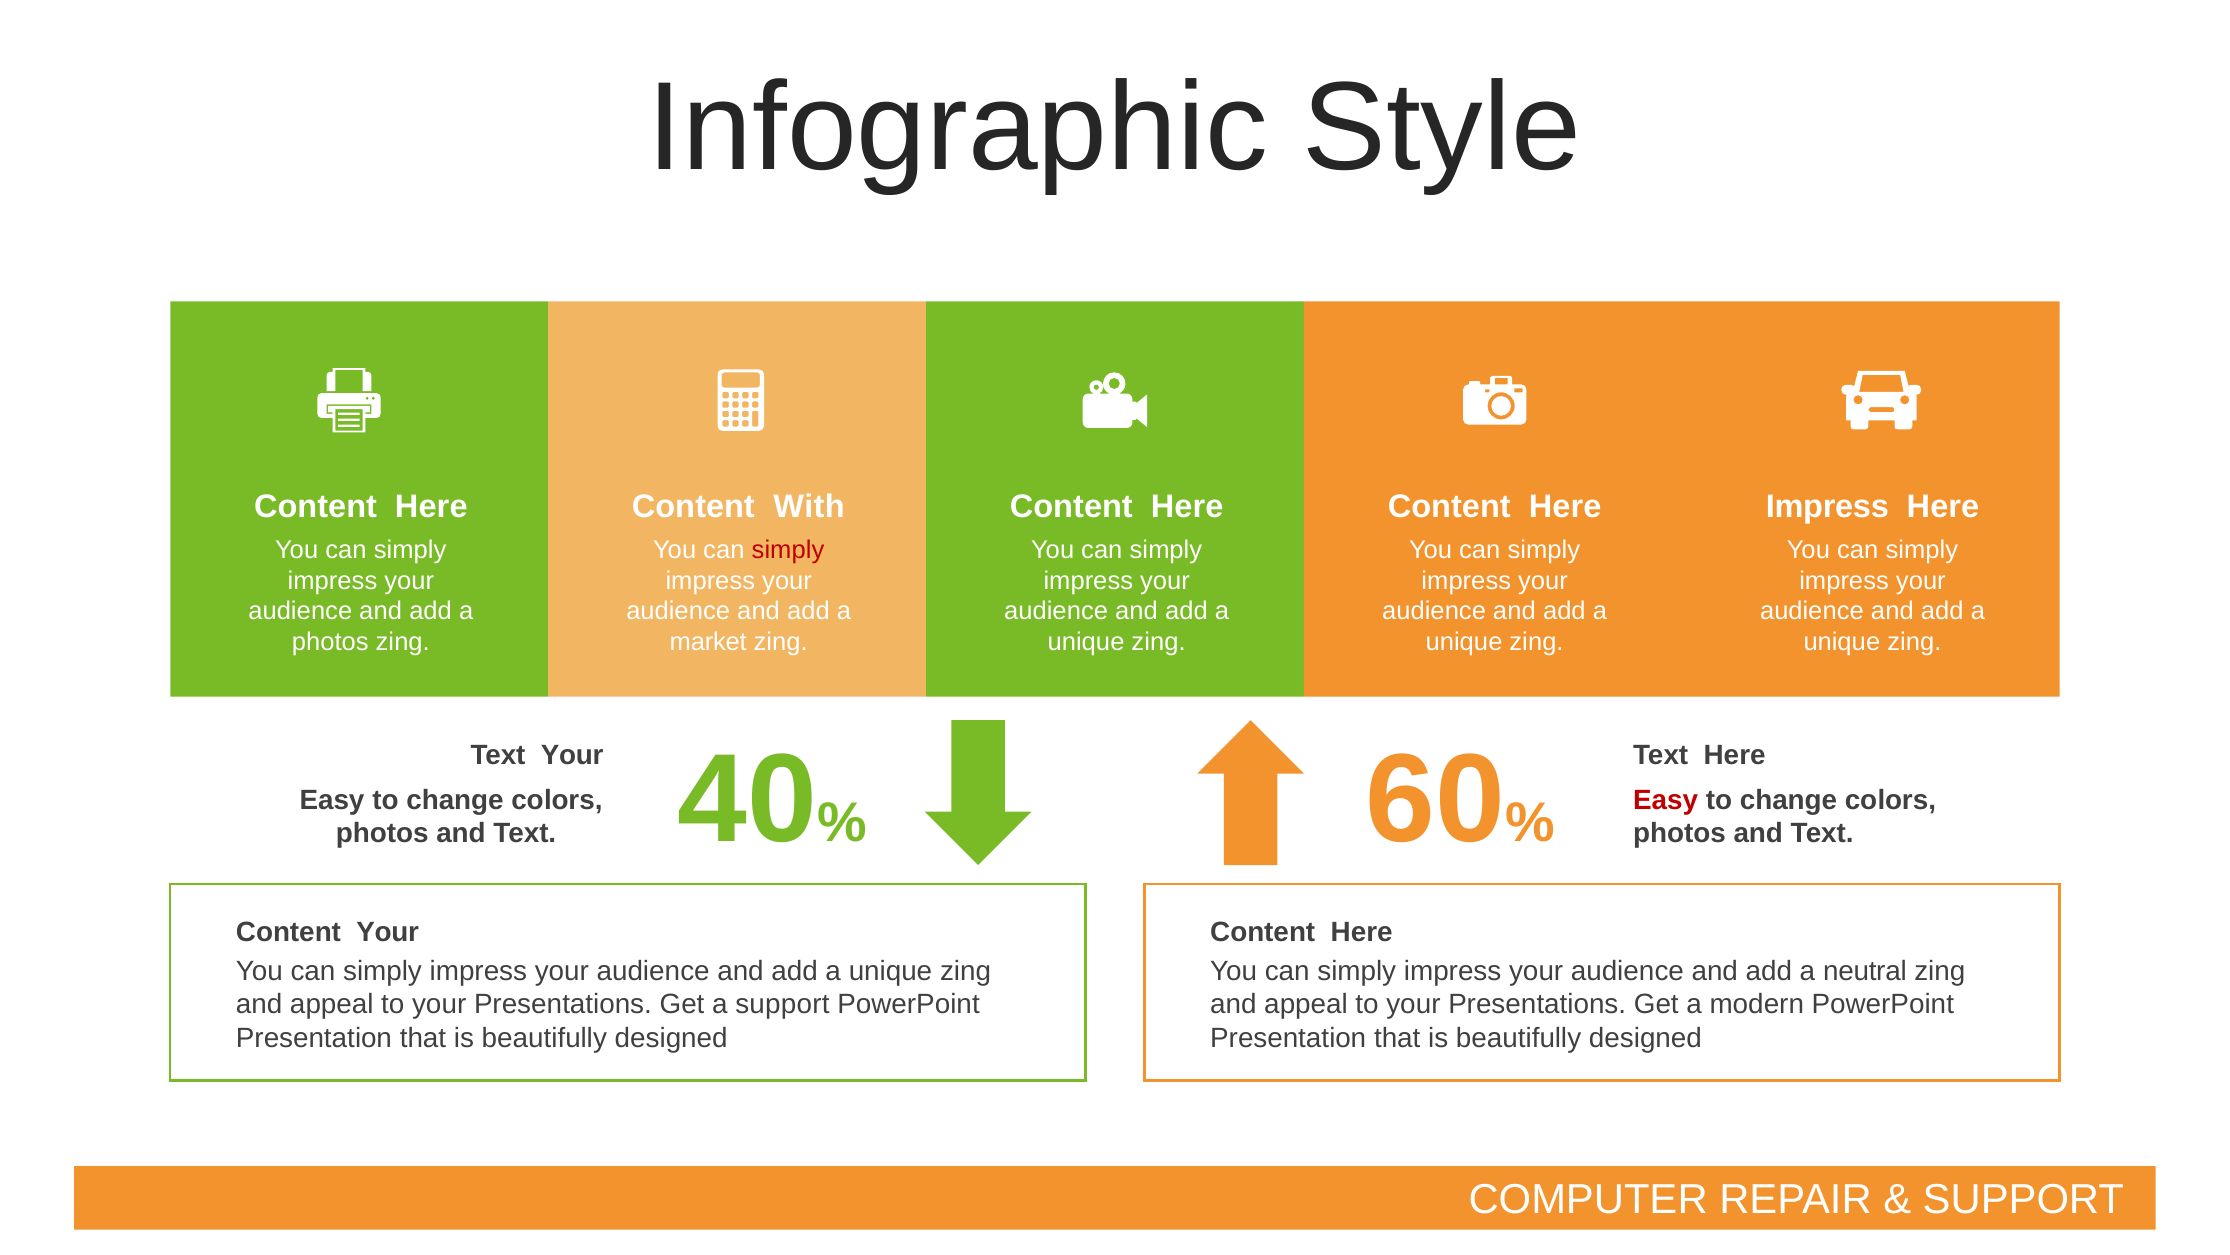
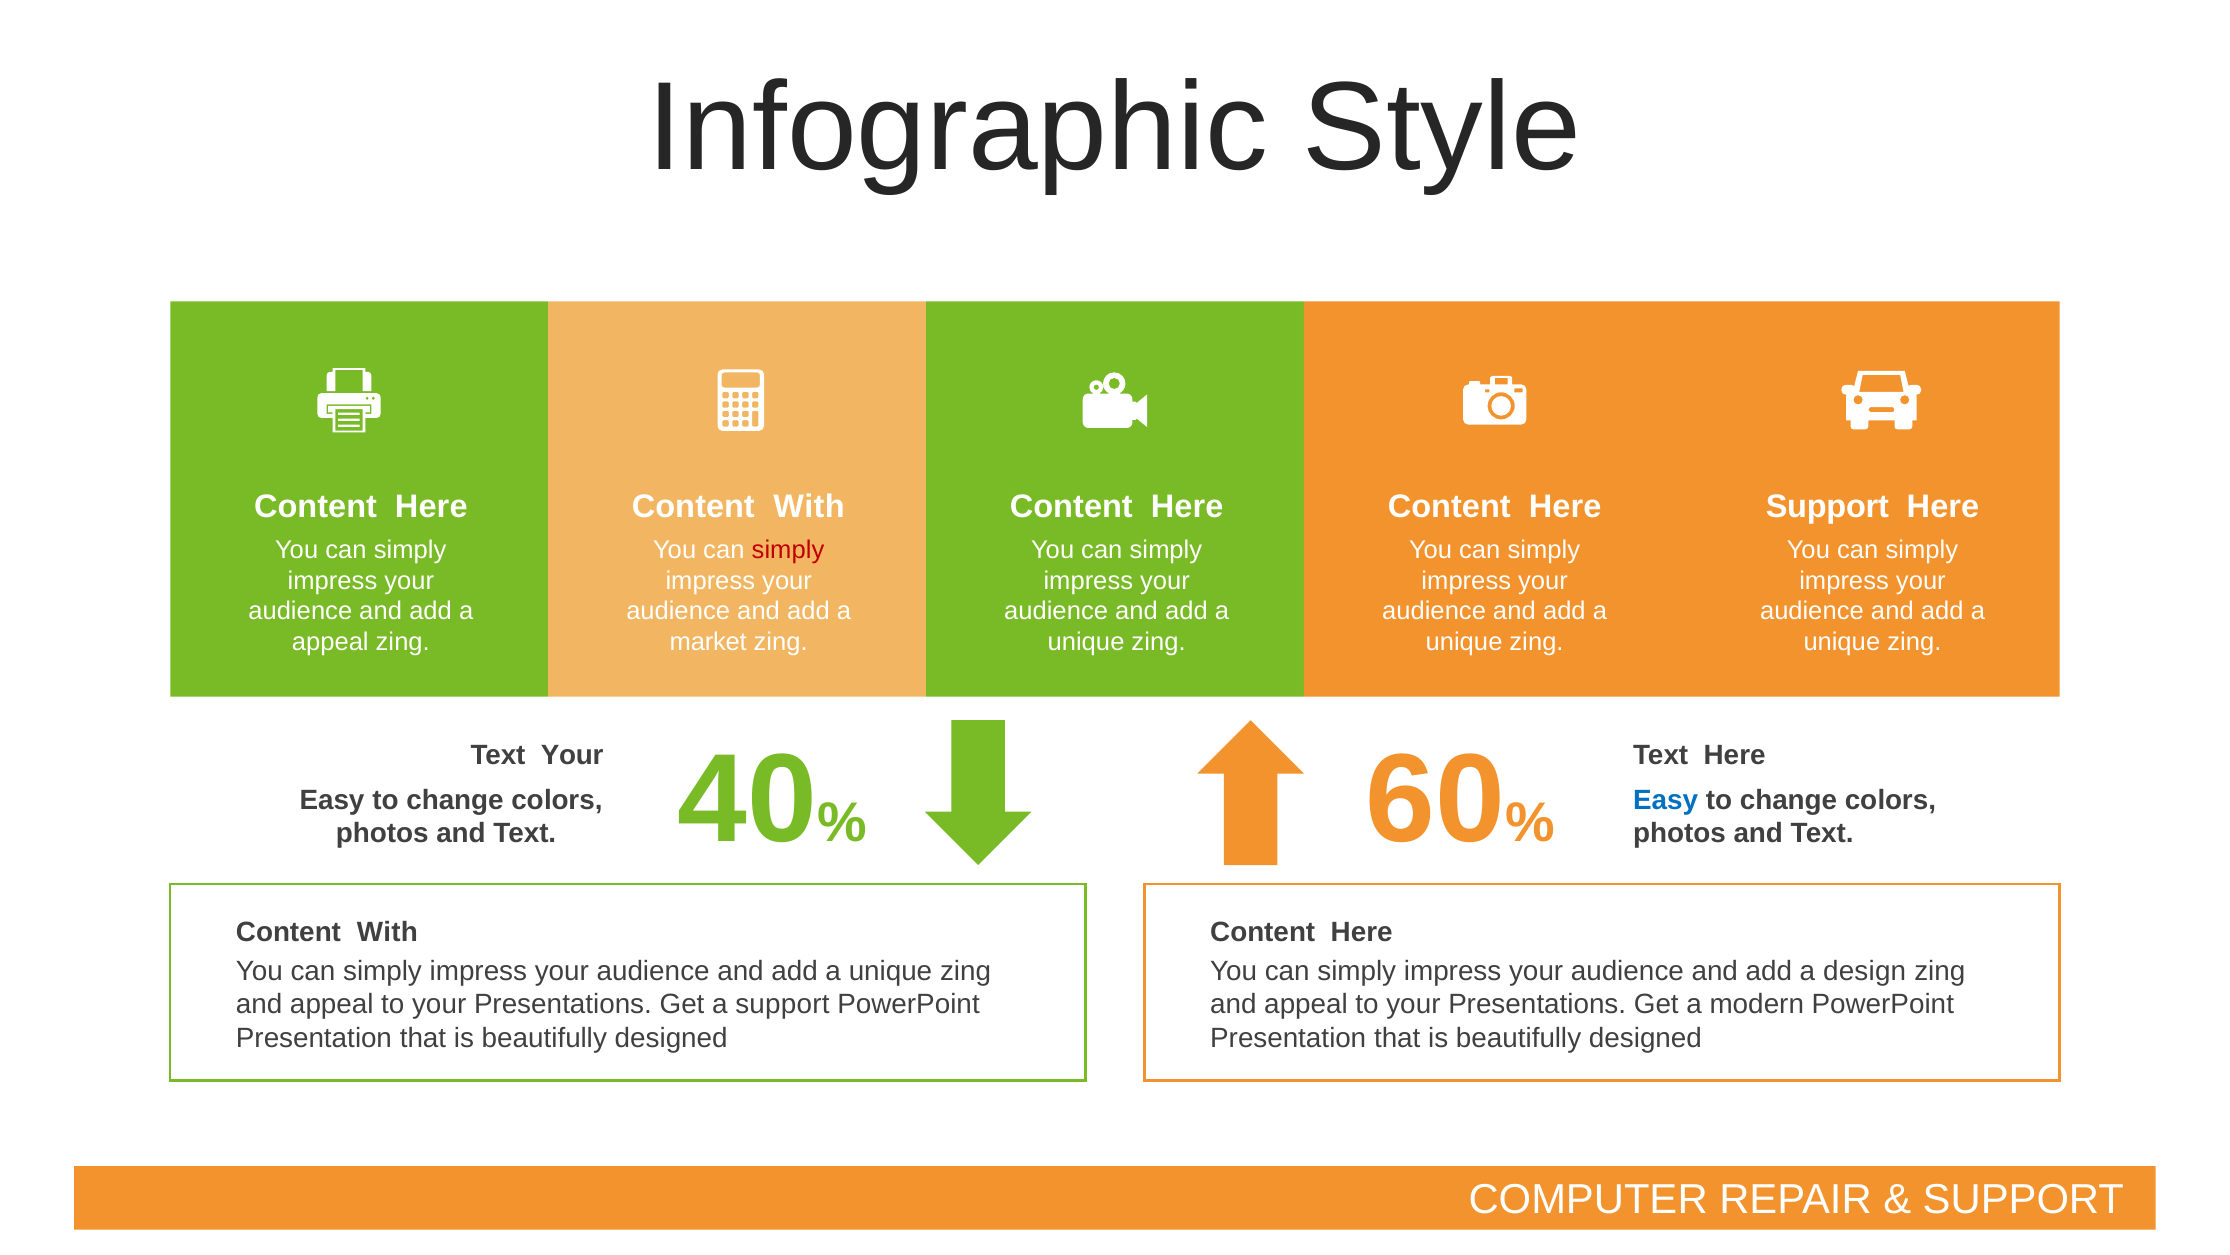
Impress at (1827, 506): Impress -> Support
photos at (330, 642): photos -> appeal
Easy at (1666, 800) colour: red -> blue
Your at (388, 932): Your -> With
neutral: neutral -> design
